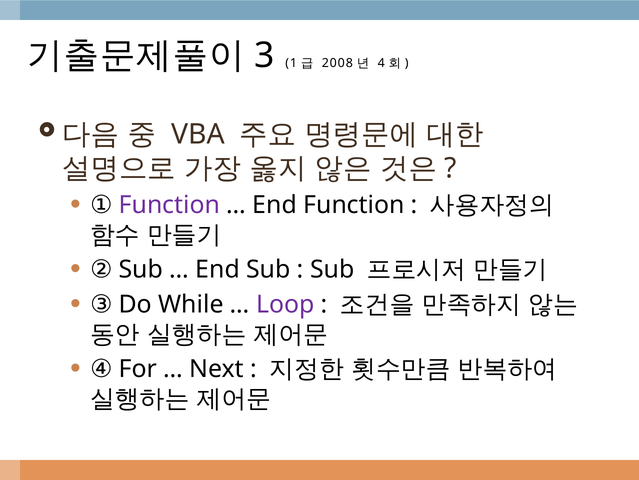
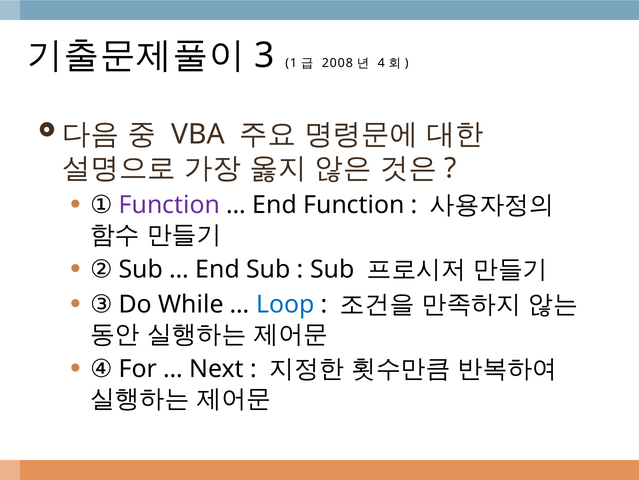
Loop colour: purple -> blue
